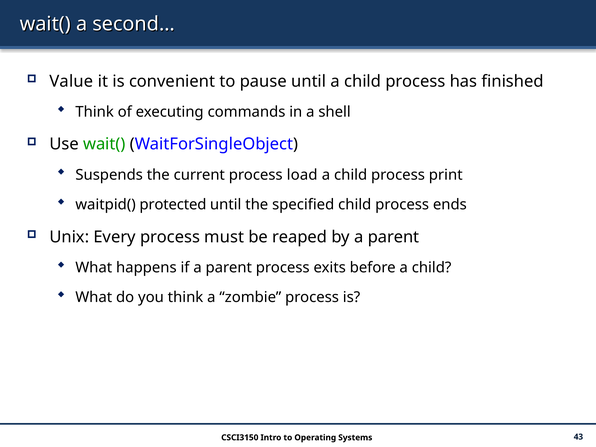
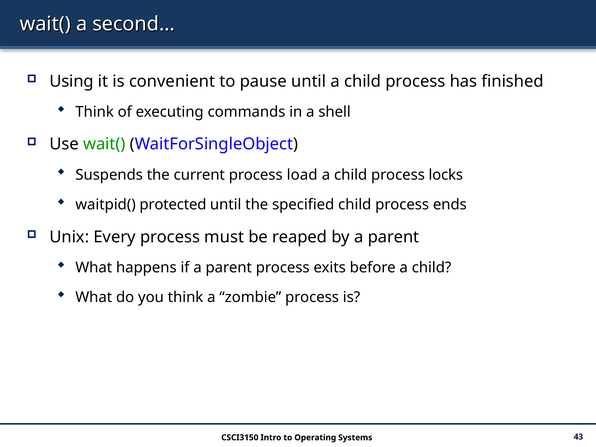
Value: Value -> Using
print: print -> locks
